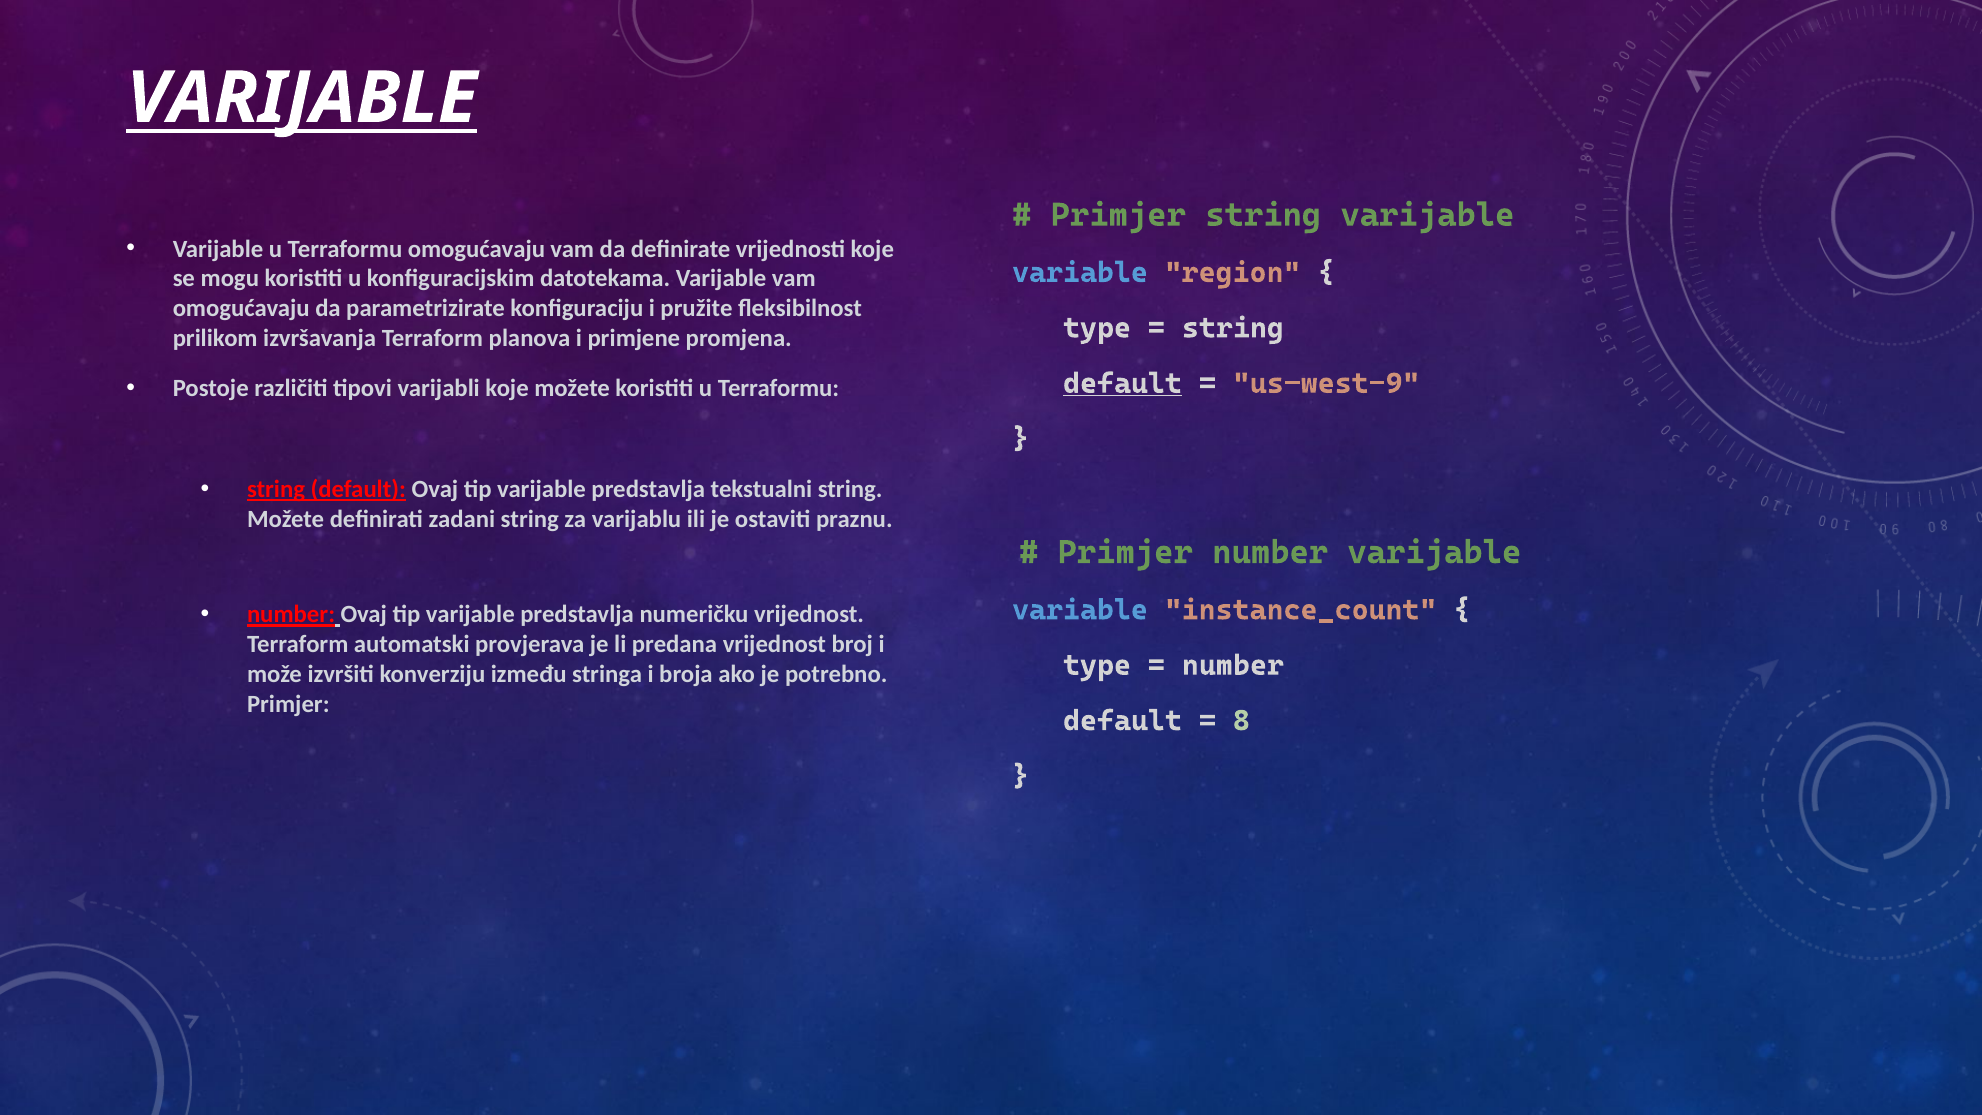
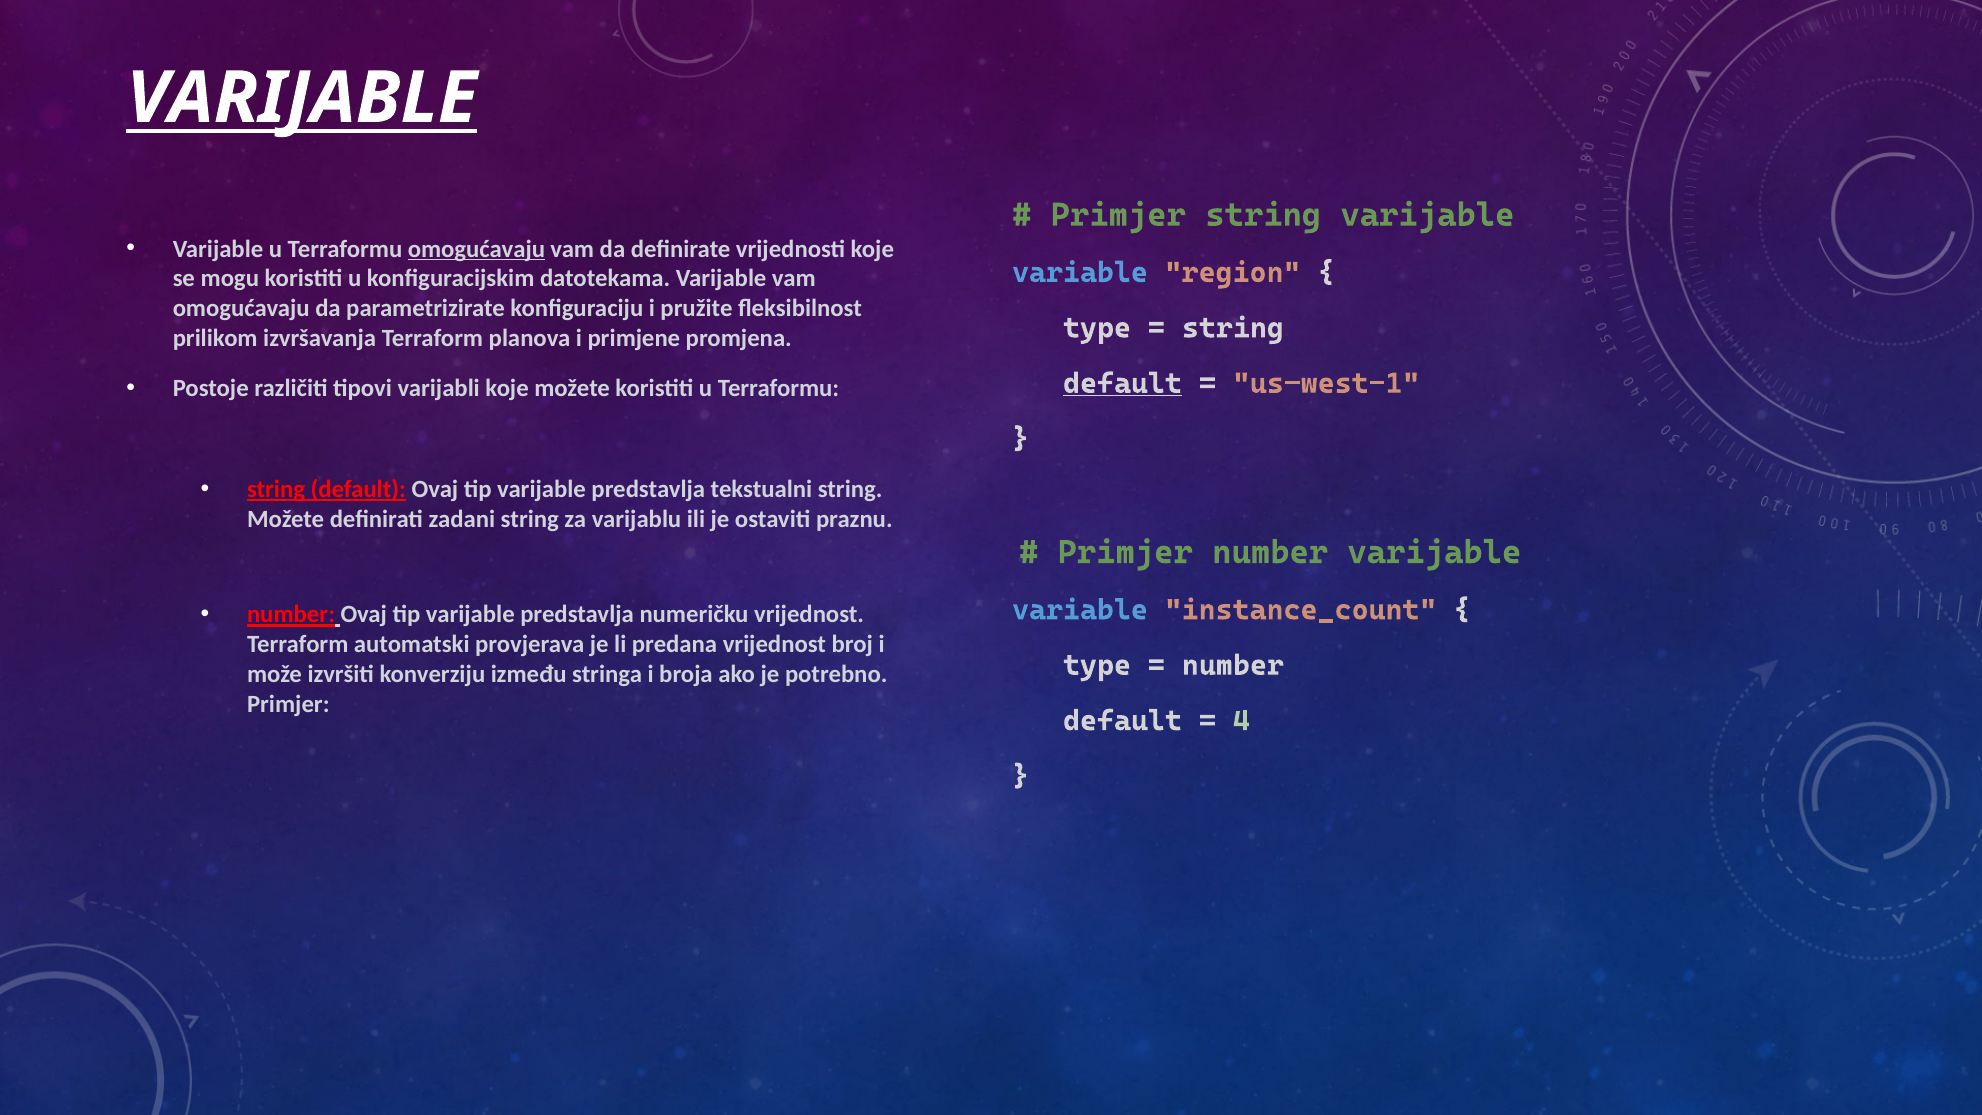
omogućavaju at (476, 249) underline: none -> present
us-west-9: us-west-9 -> us-west-1
8: 8 -> 4
